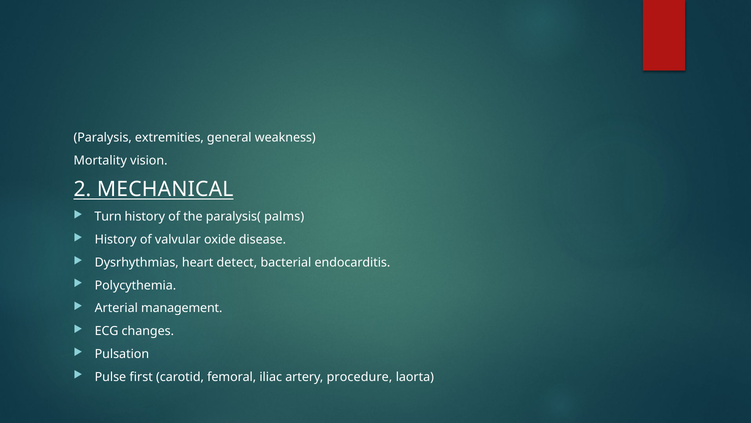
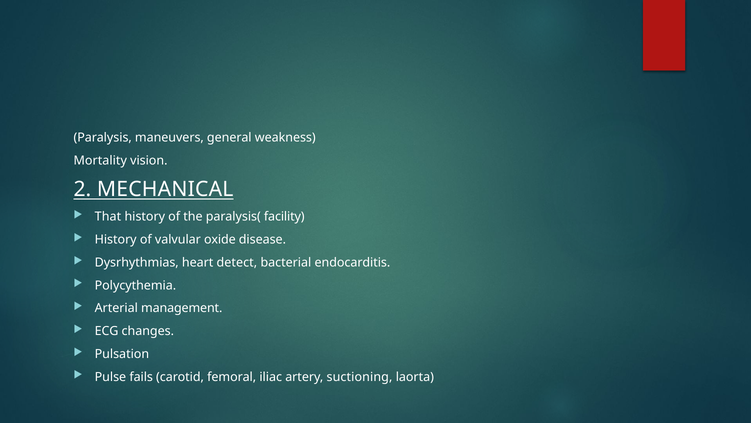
extremities: extremities -> maneuvers
Turn: Turn -> That
palms: palms -> facility
first: first -> fails
procedure: procedure -> suctioning
